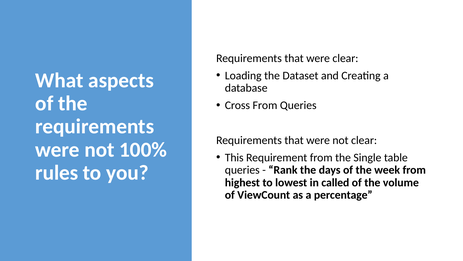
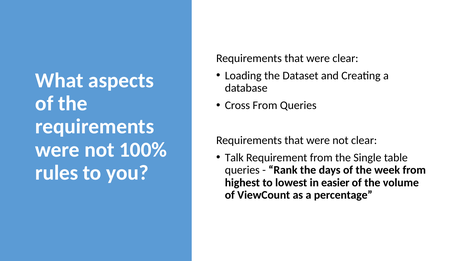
This: This -> Talk
called: called -> easier
